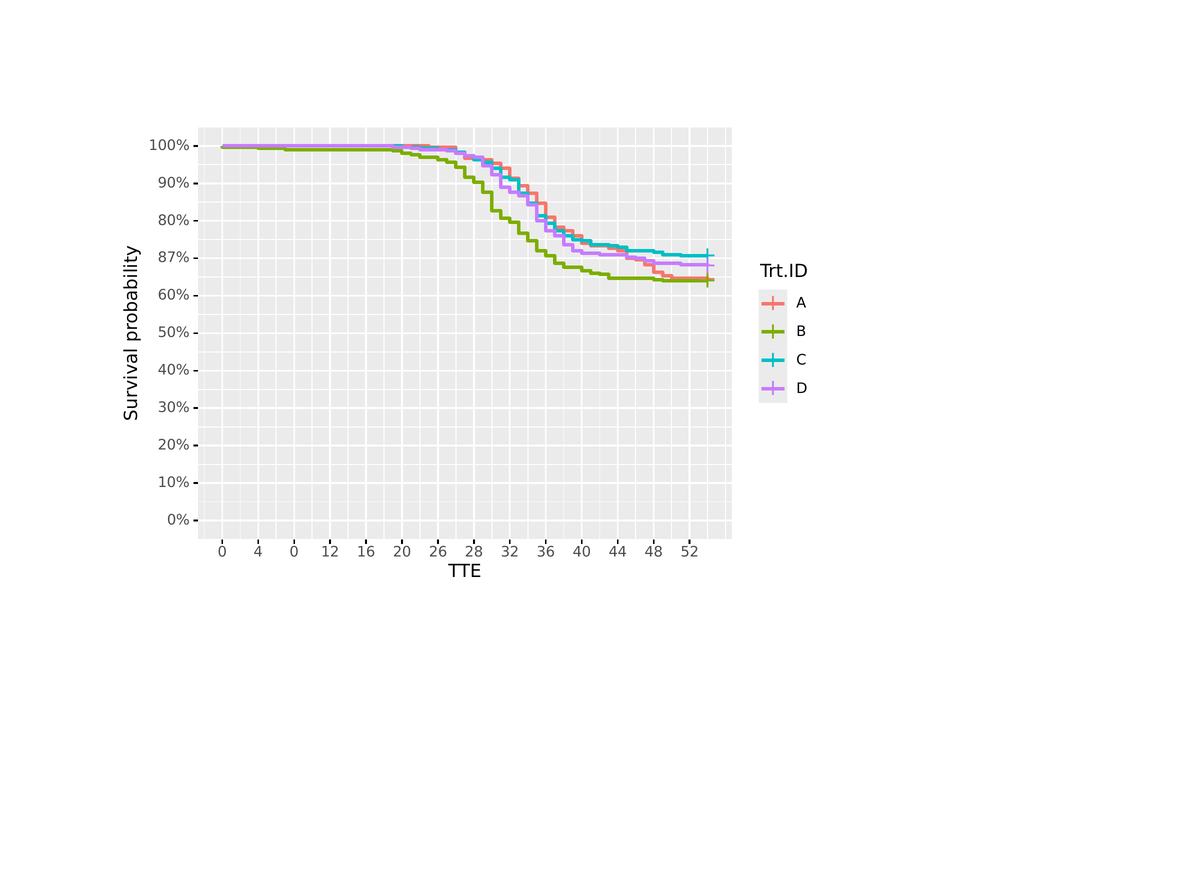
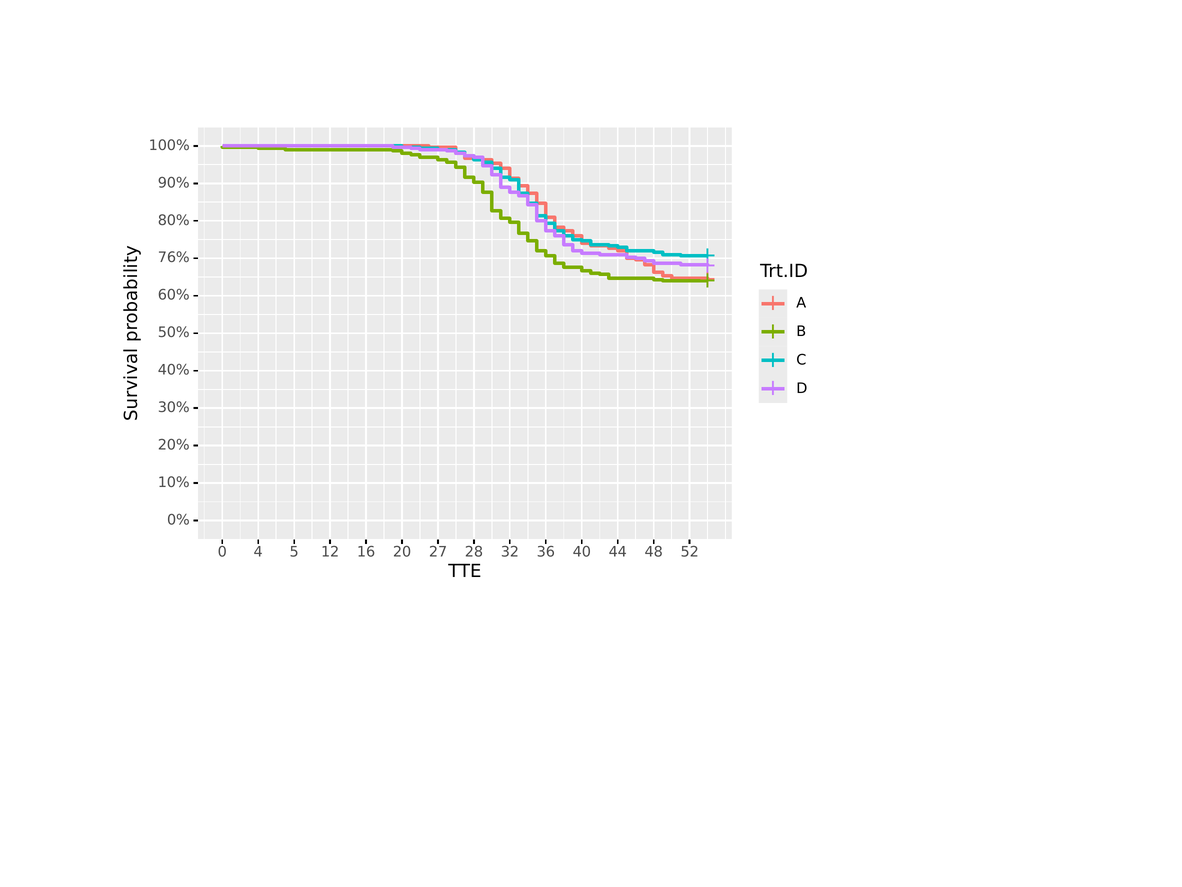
87%: 87% -> 76%
4 0: 0 -> 5
26: 26 -> 27
